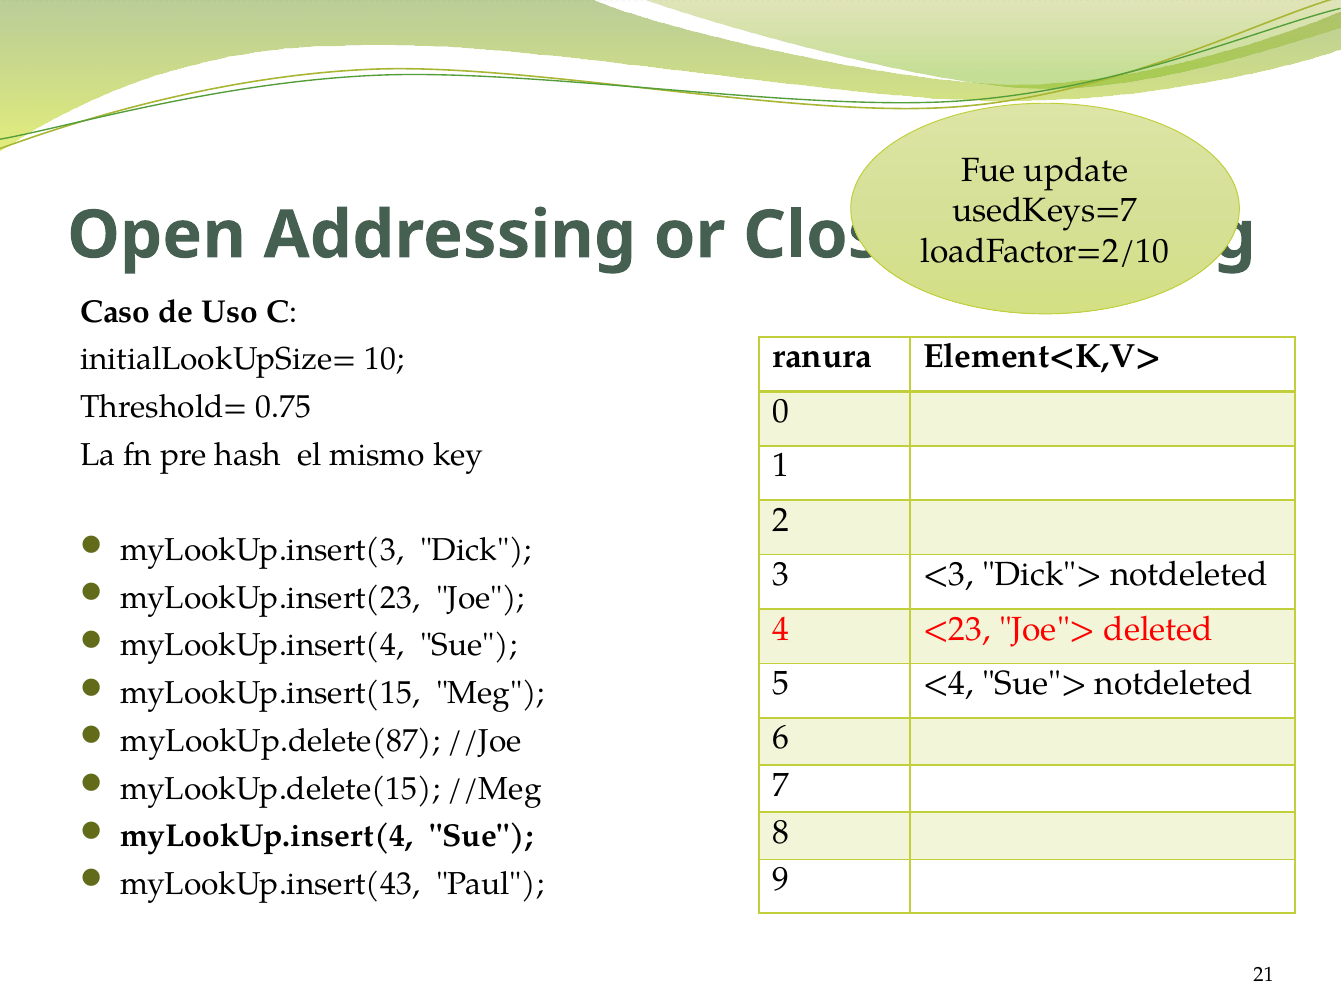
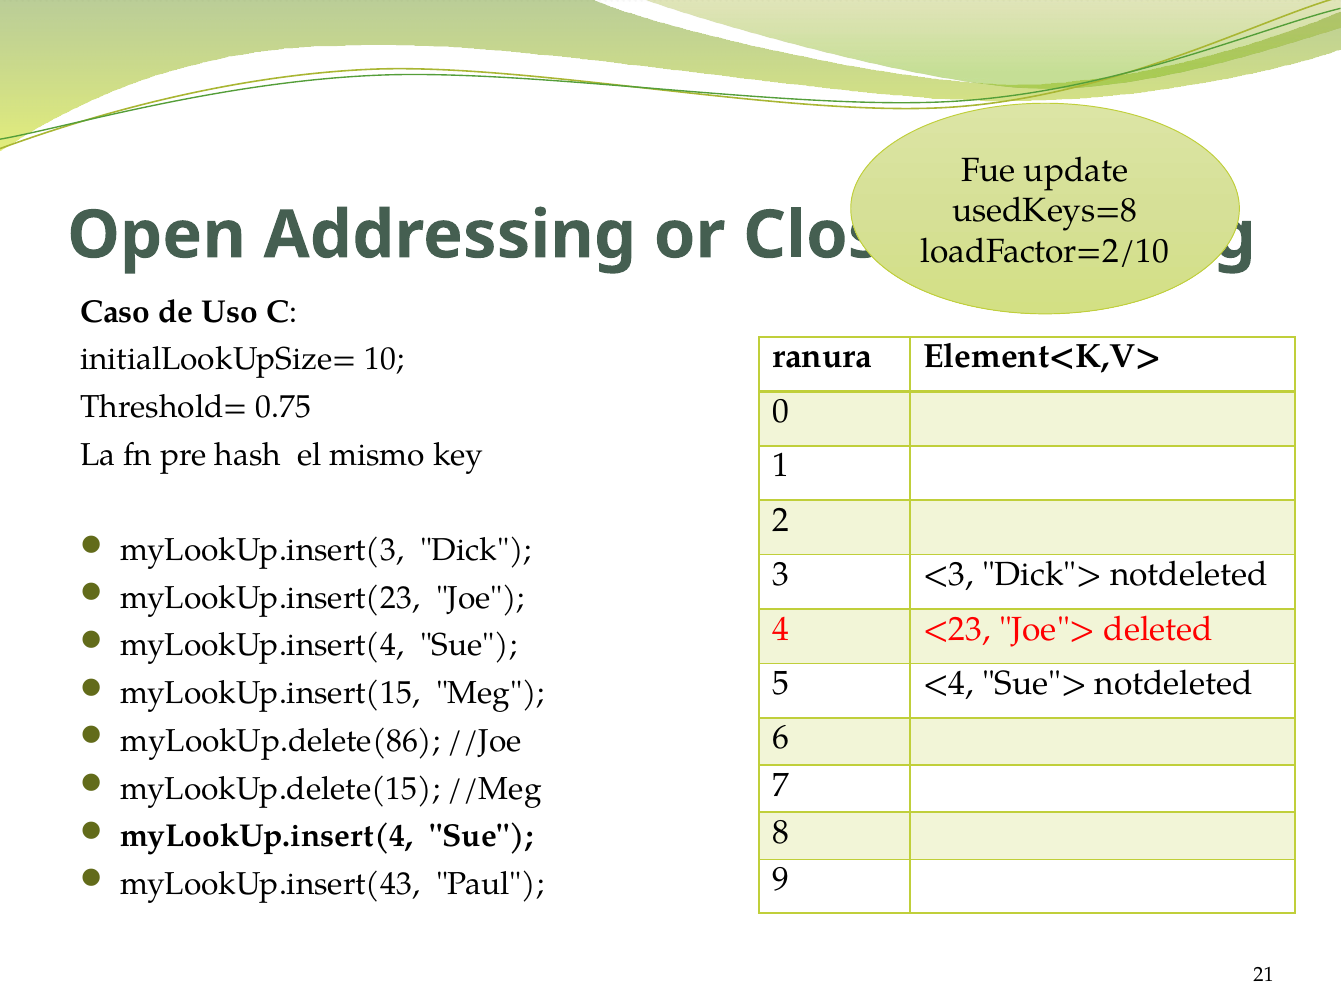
usedKeys=7: usedKeys=7 -> usedKeys=8
myLookUp.delete(87: myLookUp.delete(87 -> myLookUp.delete(86
